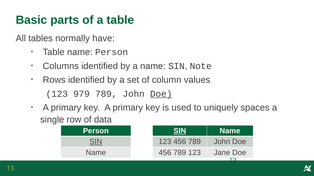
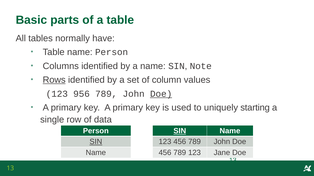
Rows underline: none -> present
979: 979 -> 956
spaces: spaces -> starting
